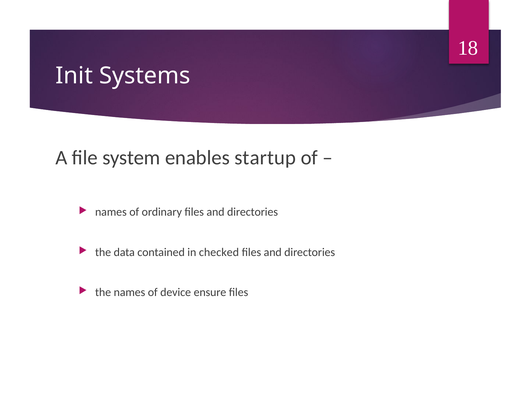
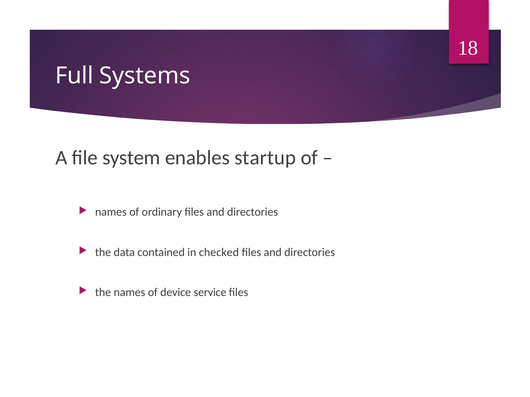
Init: Init -> Full
ensure: ensure -> service
